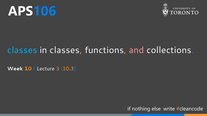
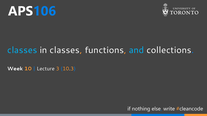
and colour: pink -> light blue
